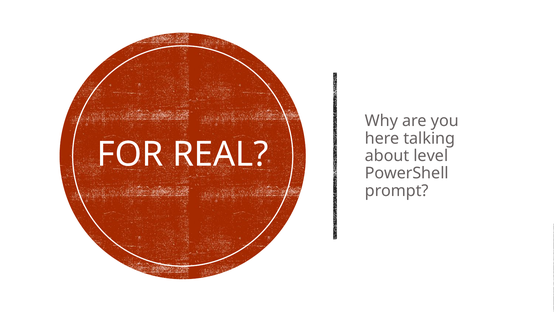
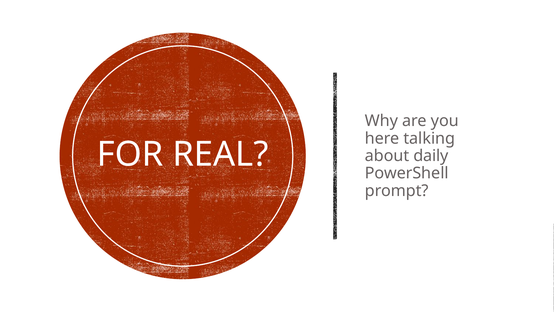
level: level -> daily
